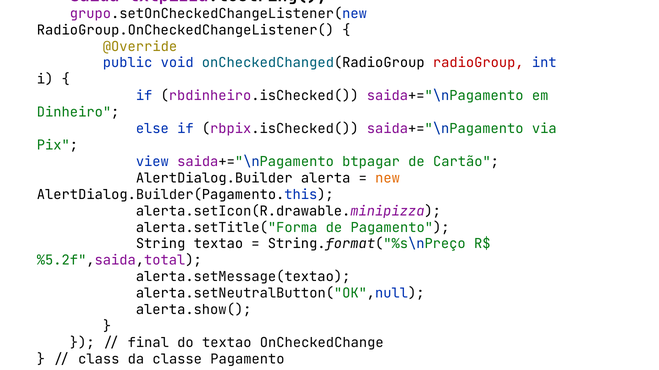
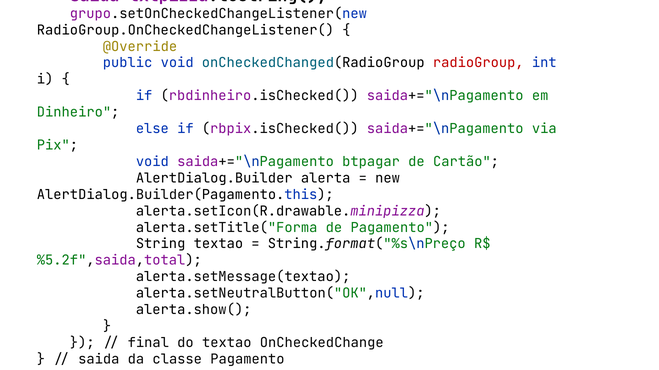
view at (152, 162): view -> void
new colour: orange -> black
class: class -> saida
